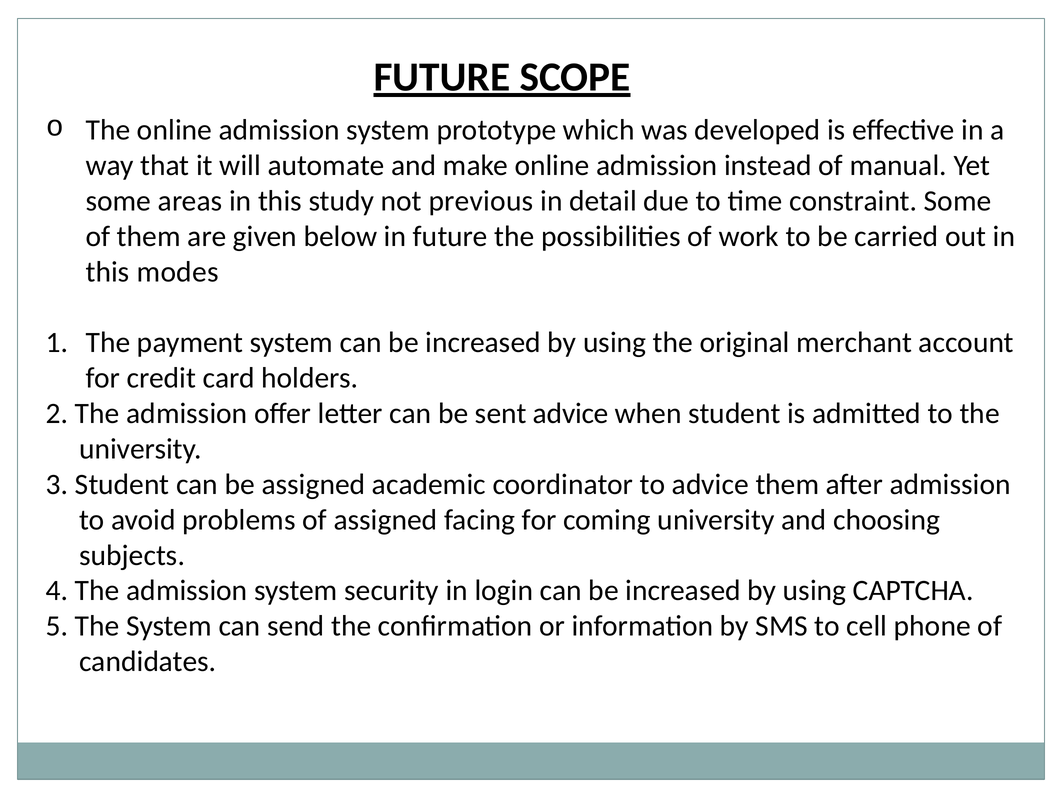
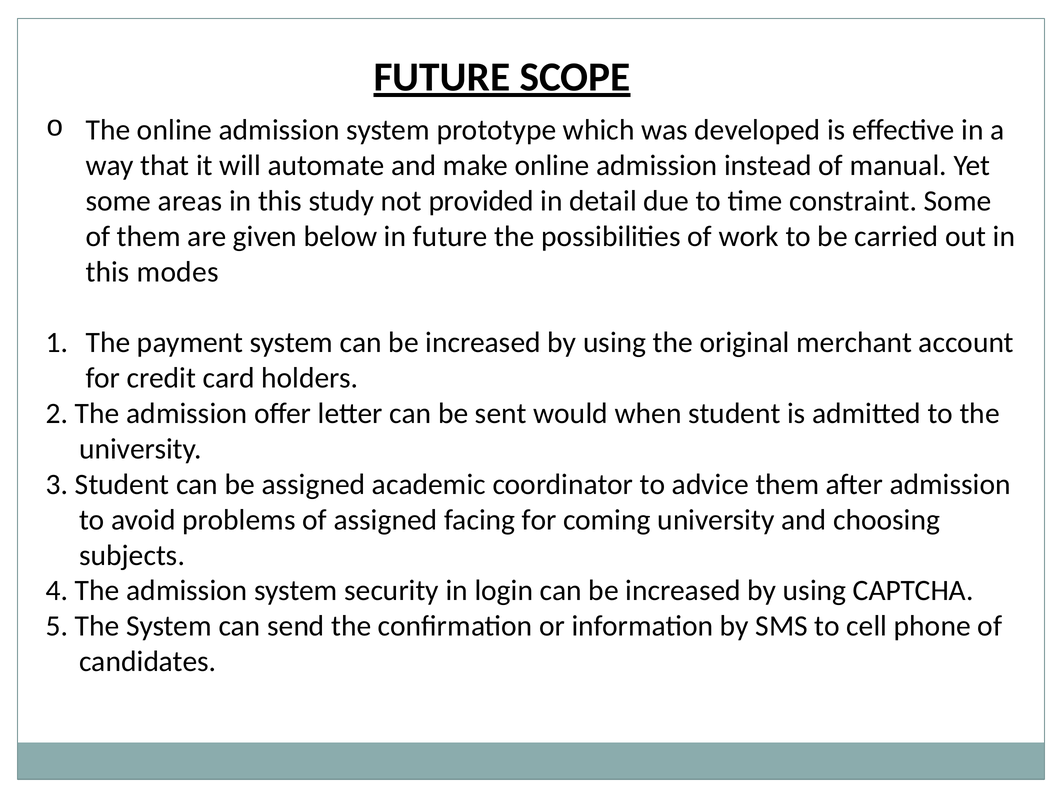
previous: previous -> provided
sent advice: advice -> would
